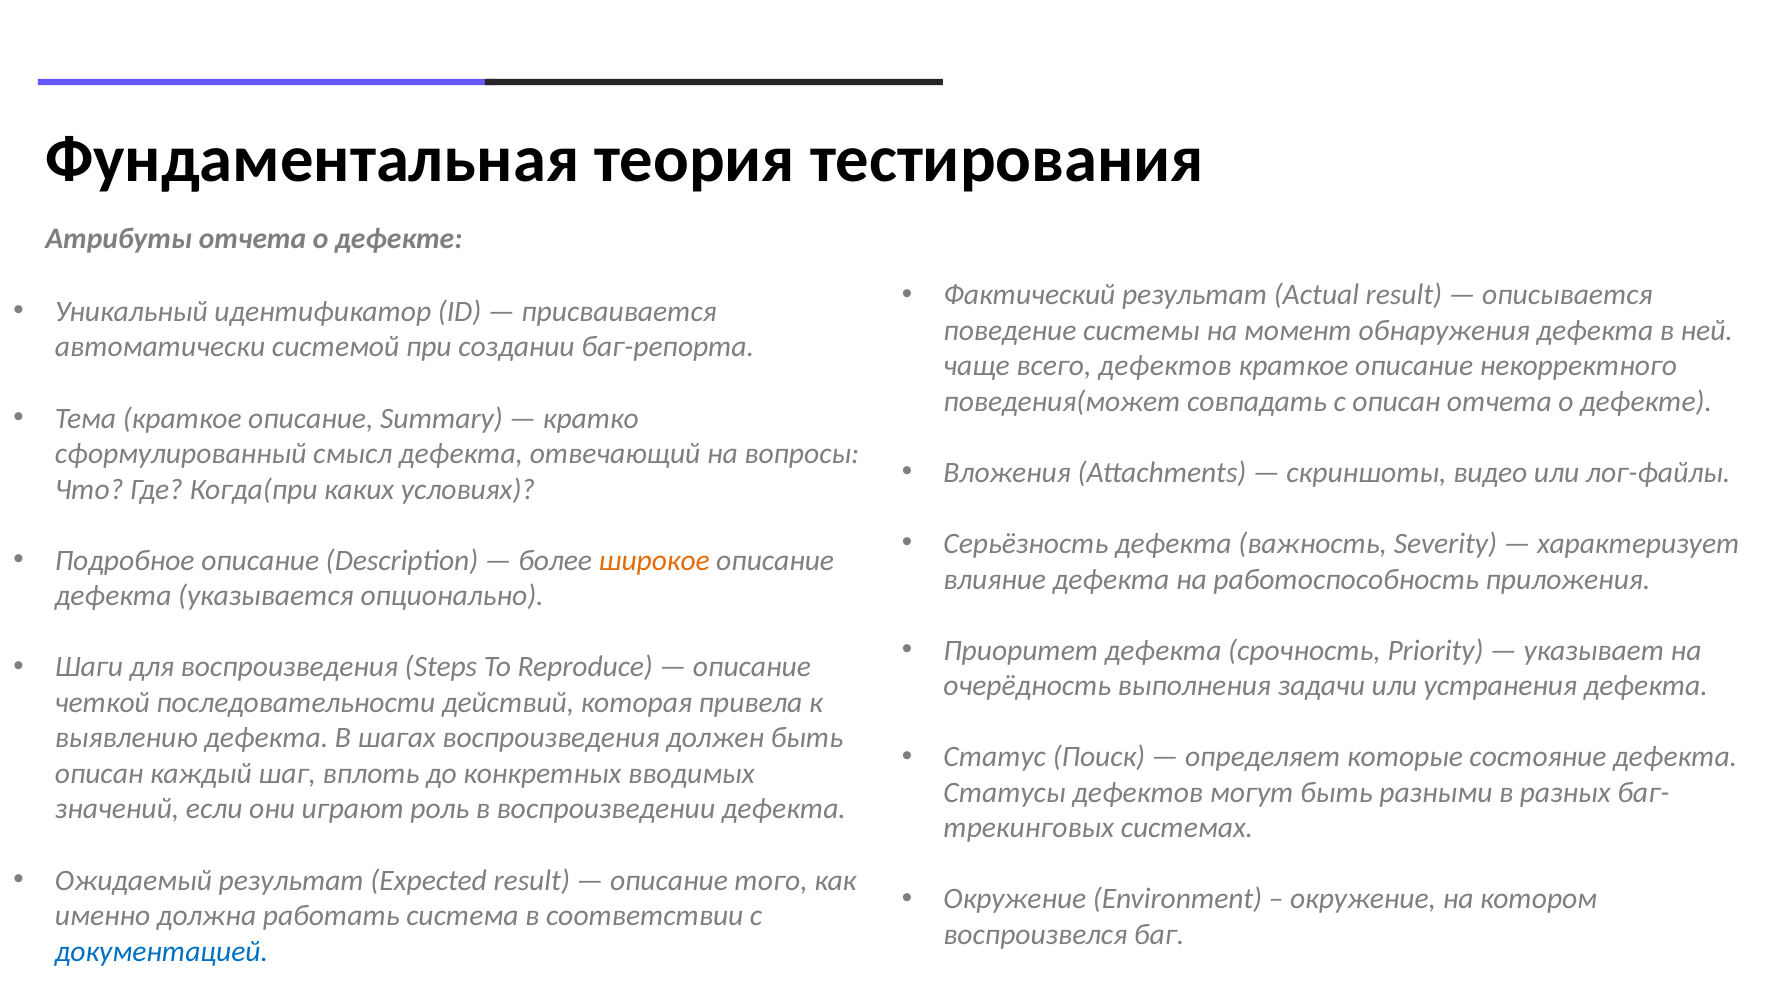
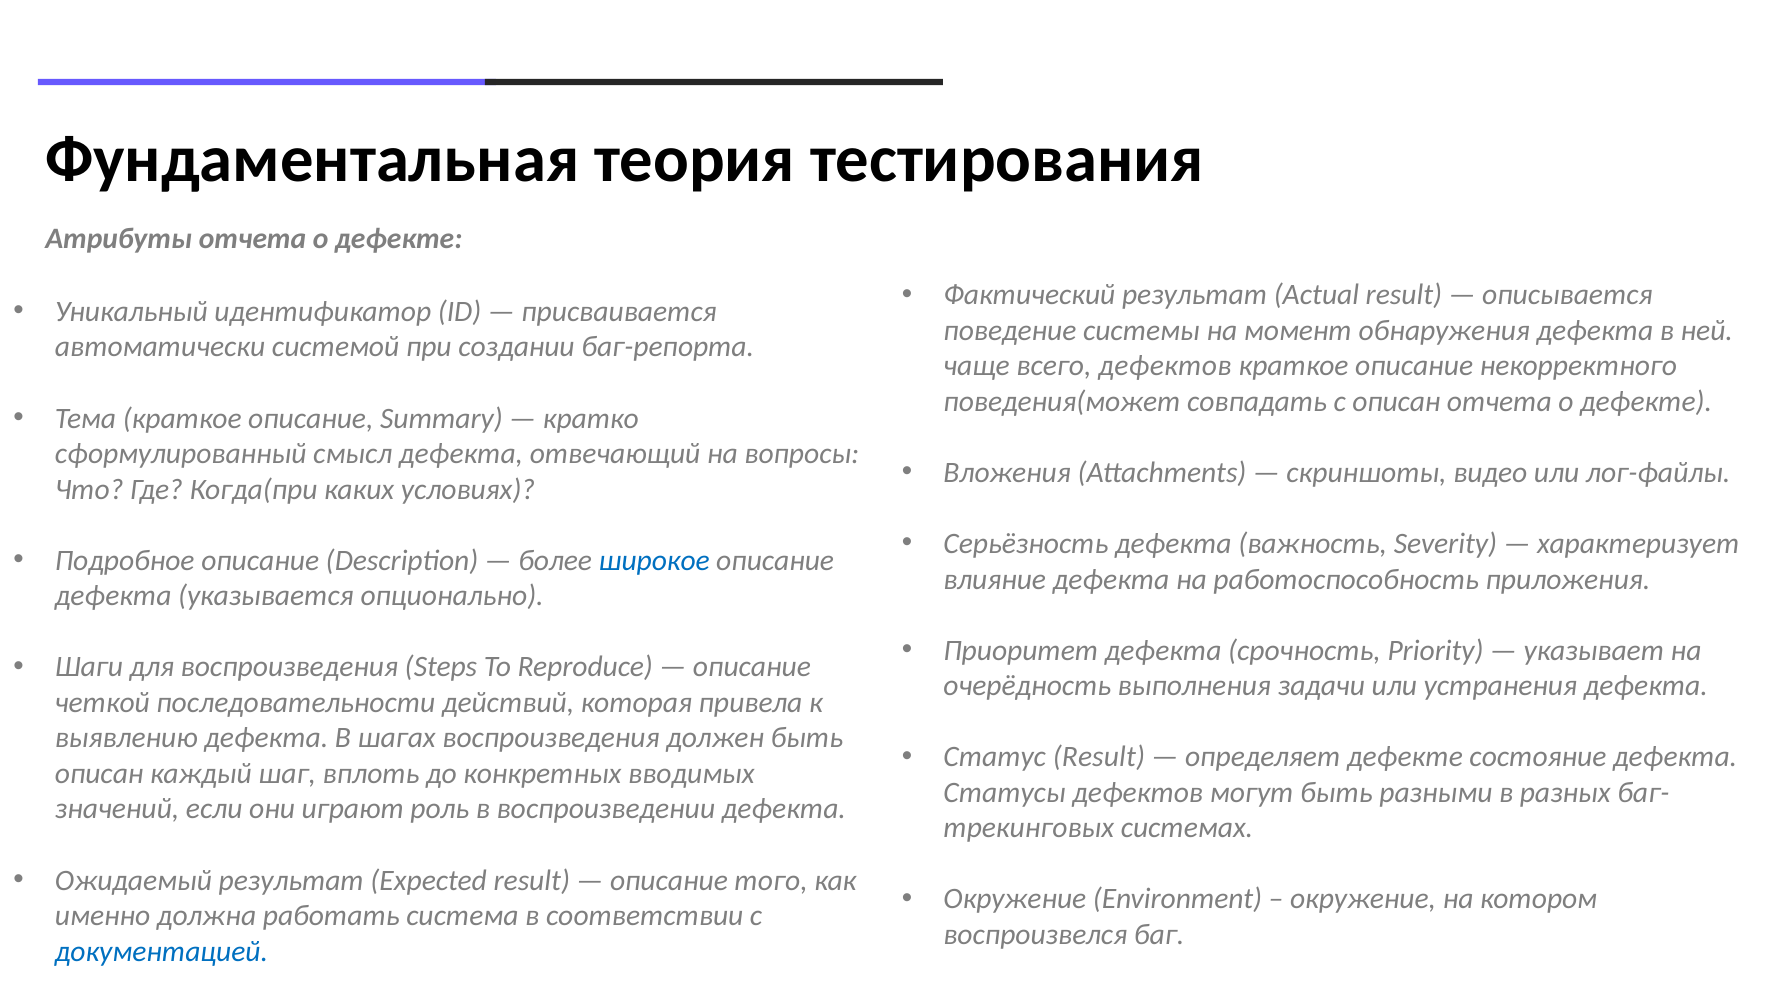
широкое colour: orange -> blue
Статус Поиск: Поиск -> Result
определяет которые: которые -> дефекте
